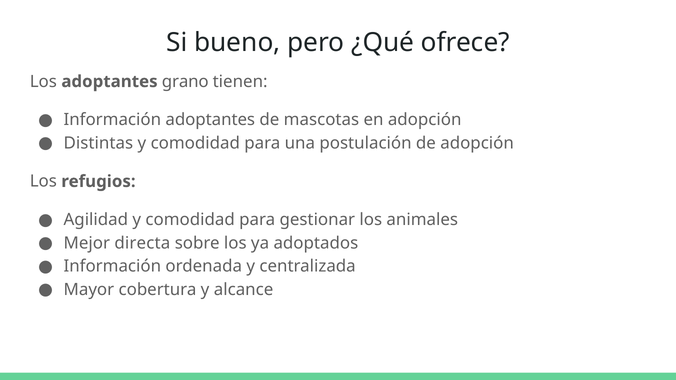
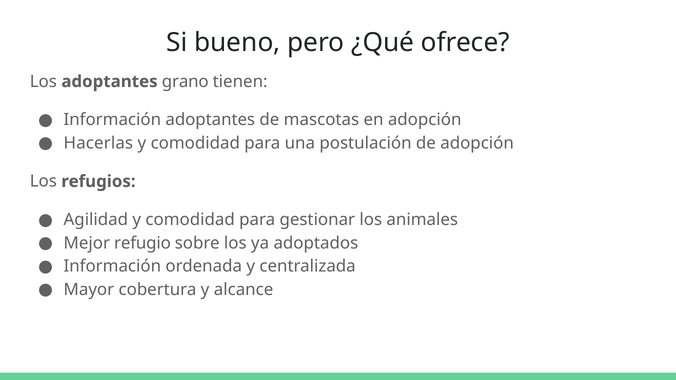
Distintas: Distintas -> Hacerlas
directa: directa -> refugio
